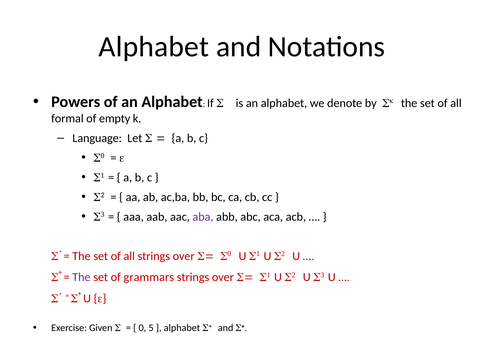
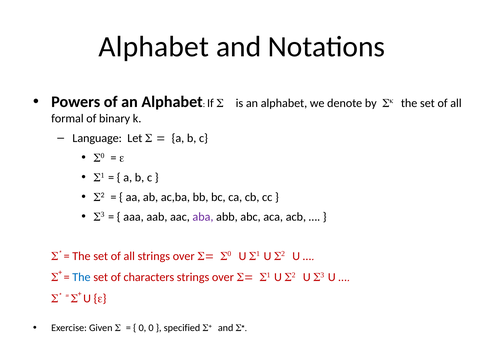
empty: empty -> binary
The at (81, 277) colour: purple -> blue
grammars: grammars -> characters
0 5: 5 -> 0
alphabet at (182, 328): alphabet -> specified
